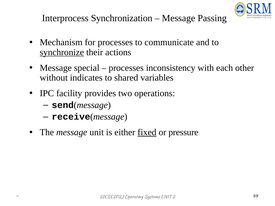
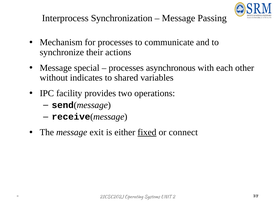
synchronize underline: present -> none
inconsistency: inconsistency -> asynchronous
message unit: unit -> exit
pressure: pressure -> connect
